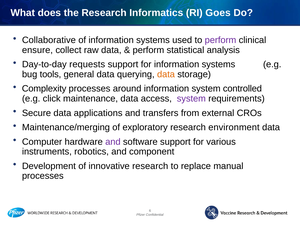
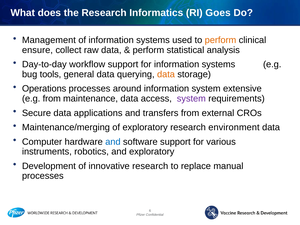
Collaborative: Collaborative -> Management
perform at (220, 40) colour: purple -> orange
requests: requests -> workflow
Complexity: Complexity -> Operations
controlled: controlled -> extensive
e.g click: click -> from
and at (113, 142) colour: purple -> blue
and component: component -> exploratory
